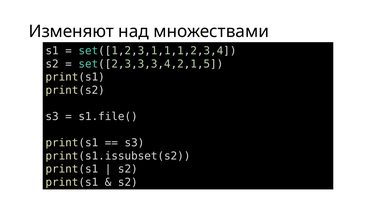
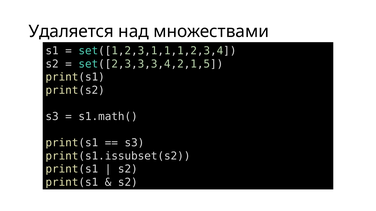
Изменяют: Изменяют -> Удаляется
s1.file(: s1.file( -> s1.math(
